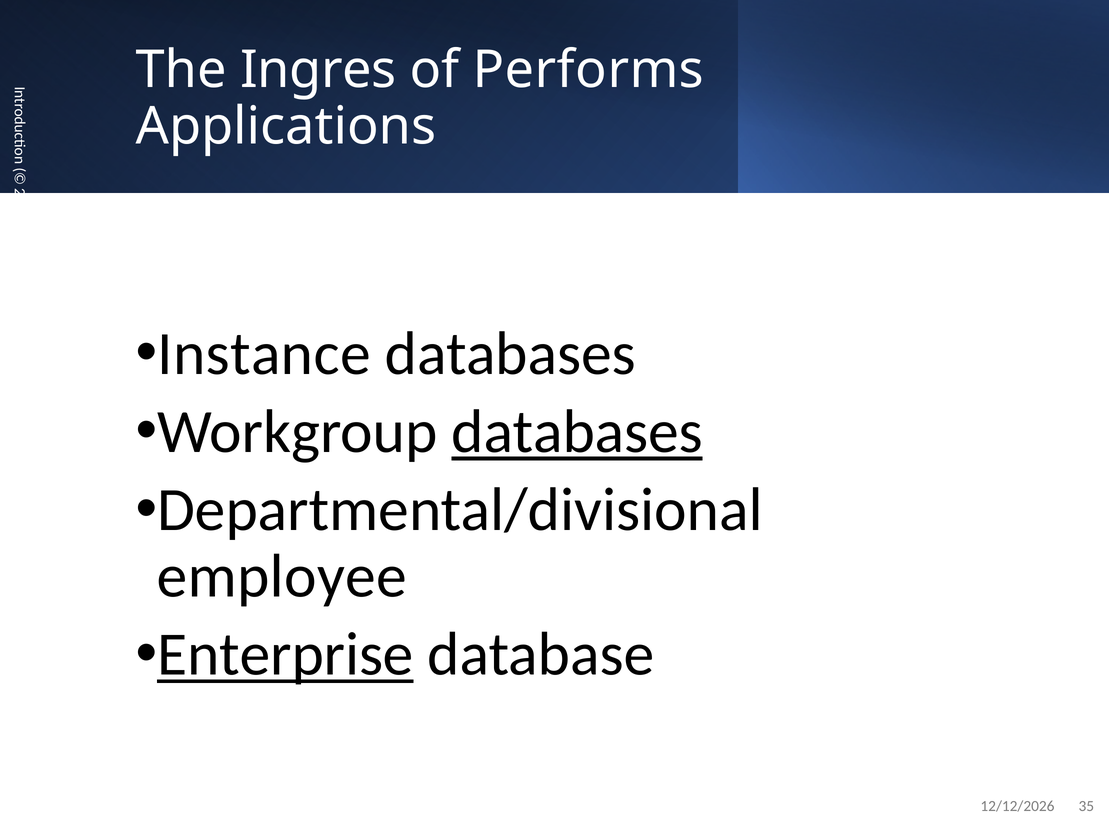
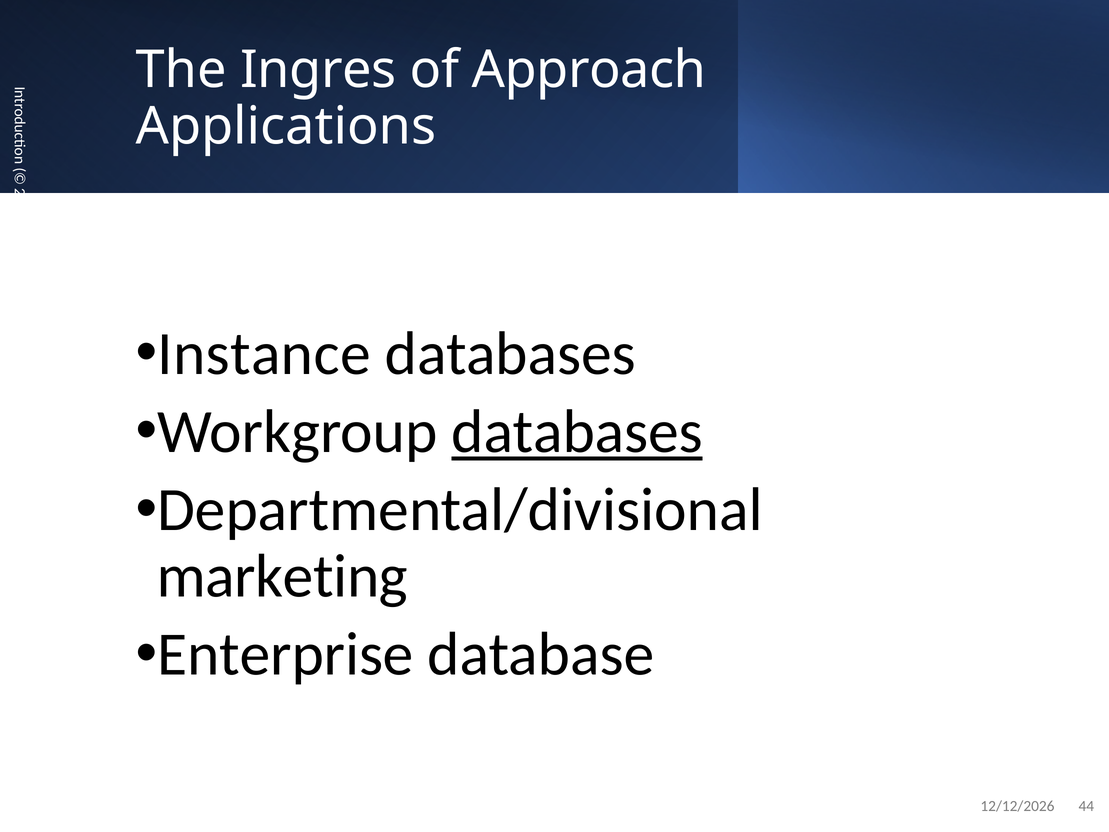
Performs: Performs -> Approach
employee: employee -> marketing
Enterprise underline: present -> none
35: 35 -> 44
